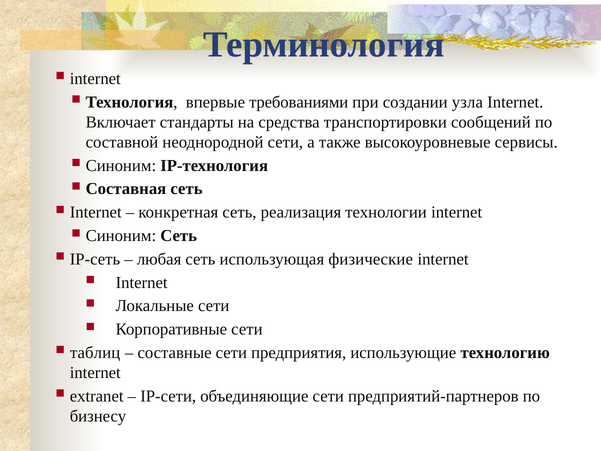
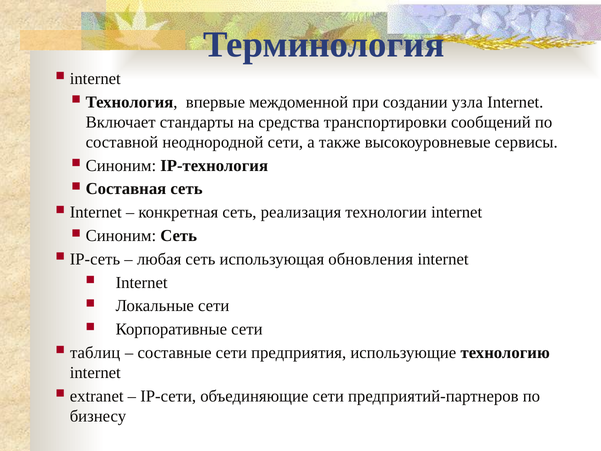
требованиями: требованиями -> междоменной
физические: физические -> обновления
